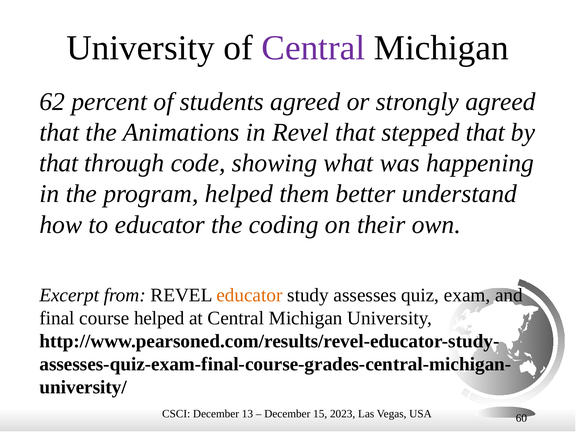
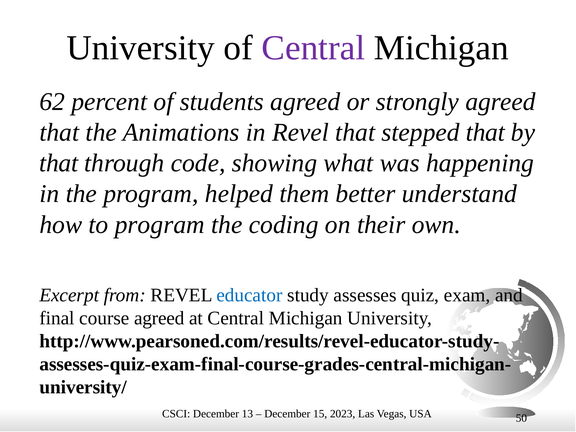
to educator: educator -> program
educator at (249, 295) colour: orange -> blue
course helped: helped -> agreed
60: 60 -> 50
